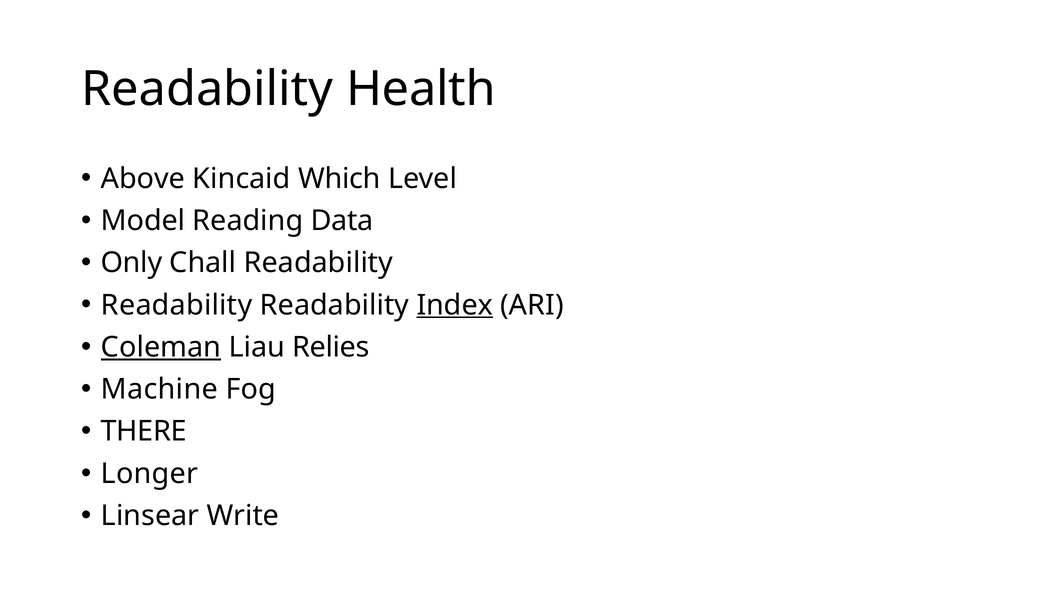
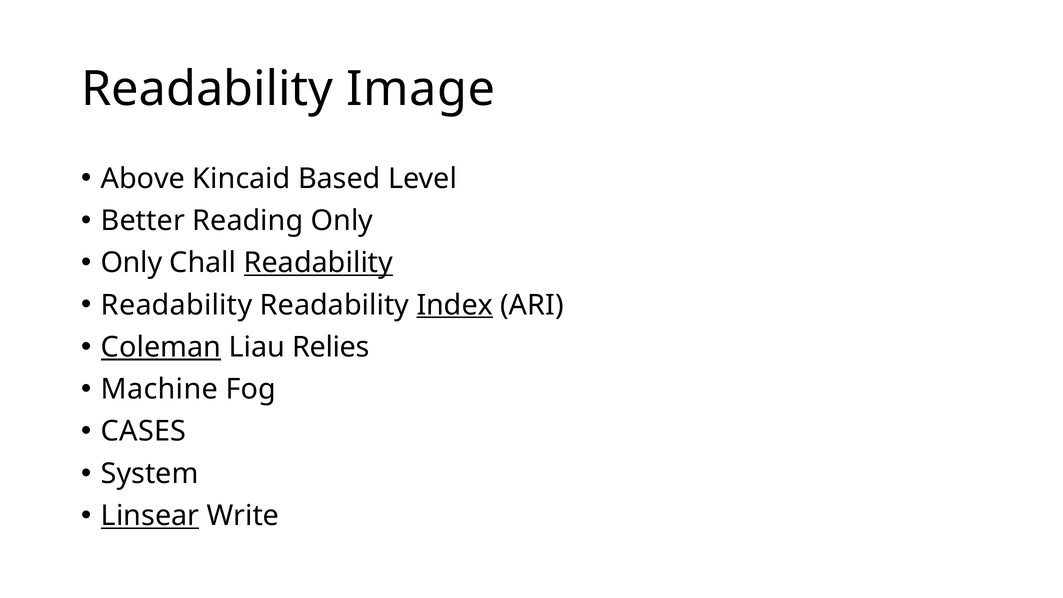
Health: Health -> Image
Which: Which -> Based
Model: Model -> Better
Reading Data: Data -> Only
Readability at (318, 263) underline: none -> present
THERE: THERE -> CASES
Longer: Longer -> System
Linsear underline: none -> present
